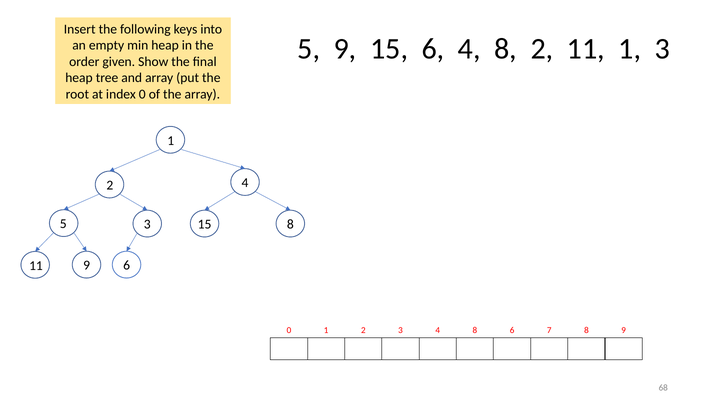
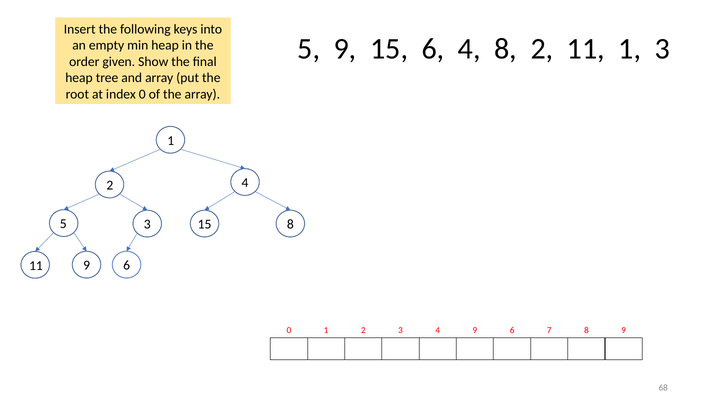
2 8: 8 -> 9
